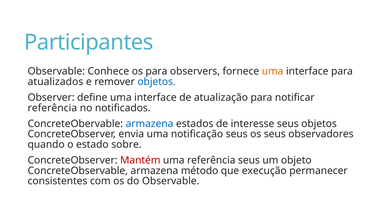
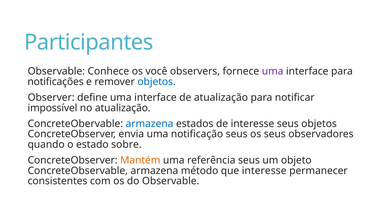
os para: para -> você
uma at (273, 71) colour: orange -> purple
atualizados: atualizados -> notificações
referência at (52, 108): referência -> impossível
no notificados: notificados -> atualização
Mantém colour: red -> orange
que execução: execução -> interesse
